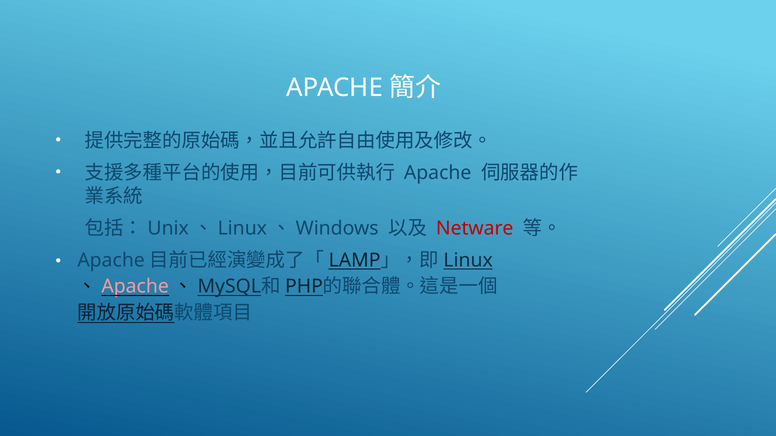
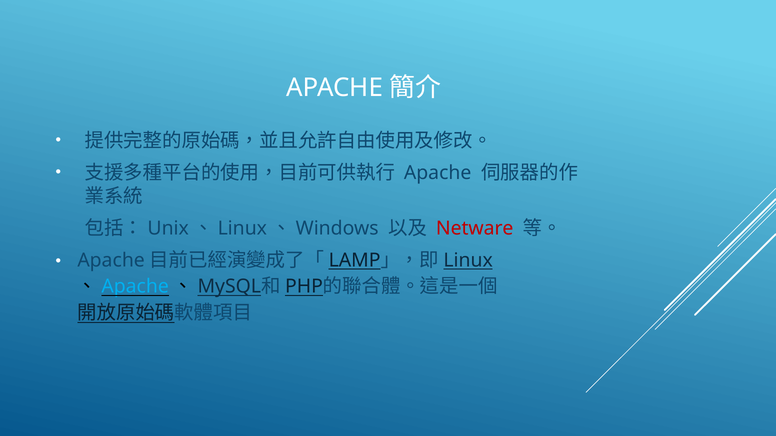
Apache at (135, 287) colour: pink -> light blue
